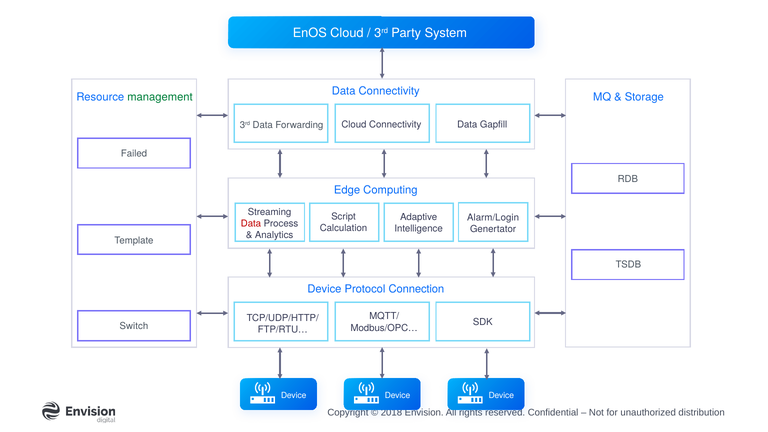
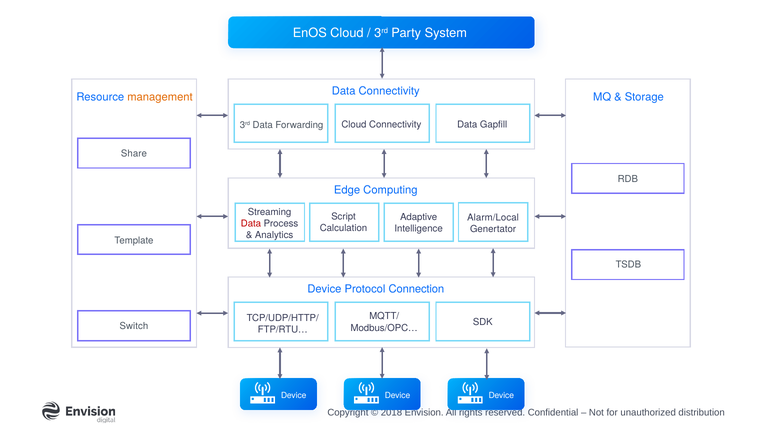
management colour: green -> orange
Failed: Failed -> Share
Alarm/Login: Alarm/Login -> Alarm/Local
